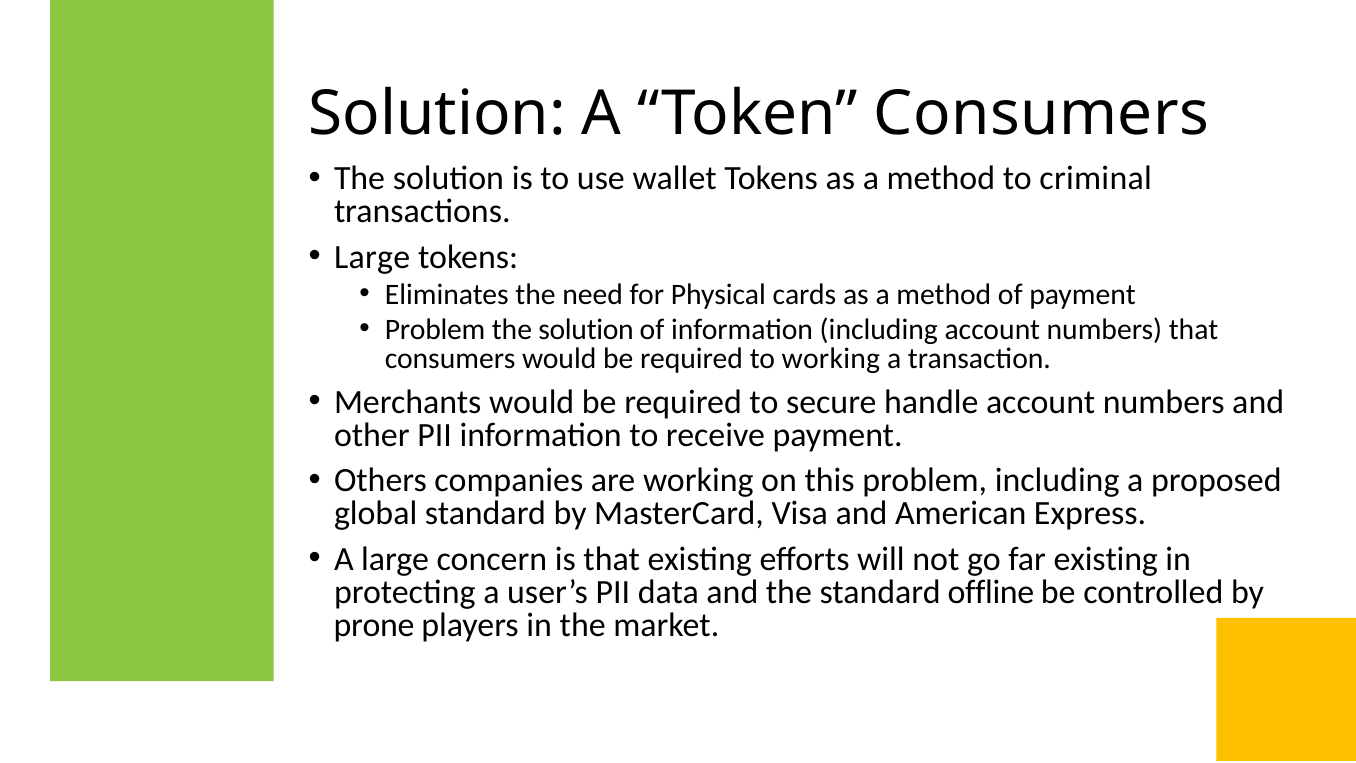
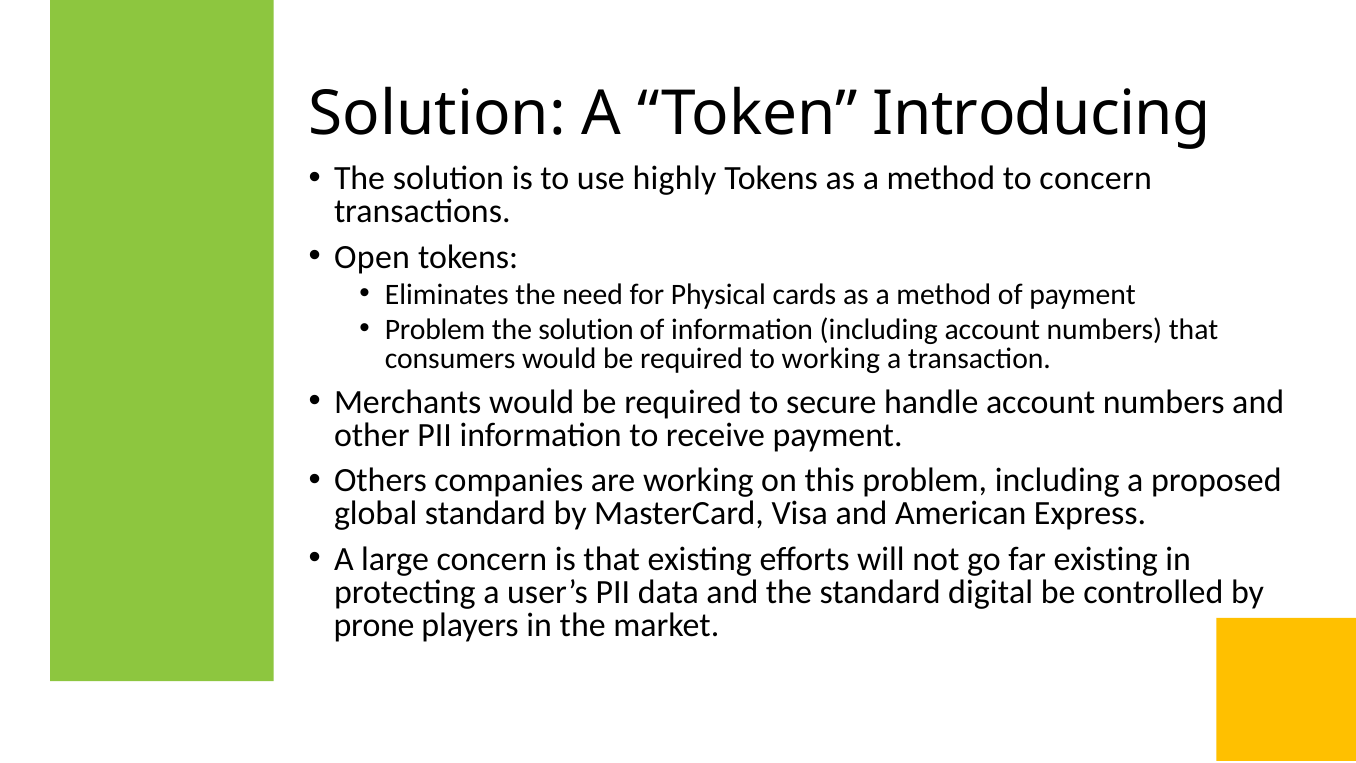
Token Consumers: Consumers -> Introducing
wallet: wallet -> highly
to criminal: criminal -> concern
Large at (372, 257): Large -> Open
offline: offline -> digital
